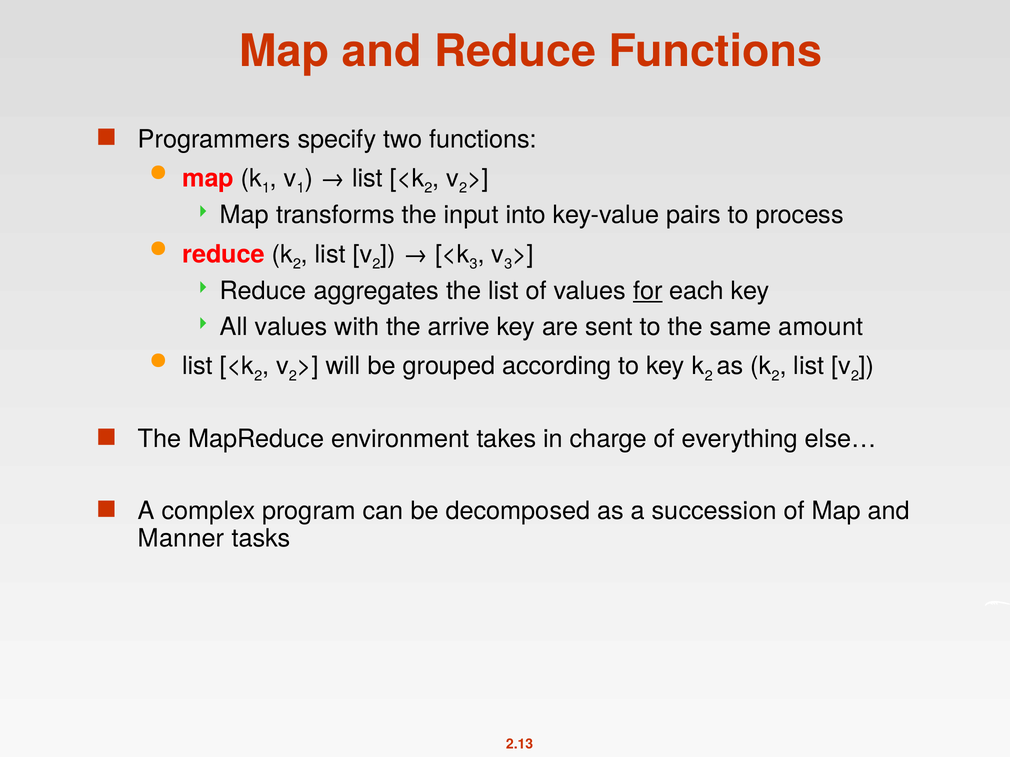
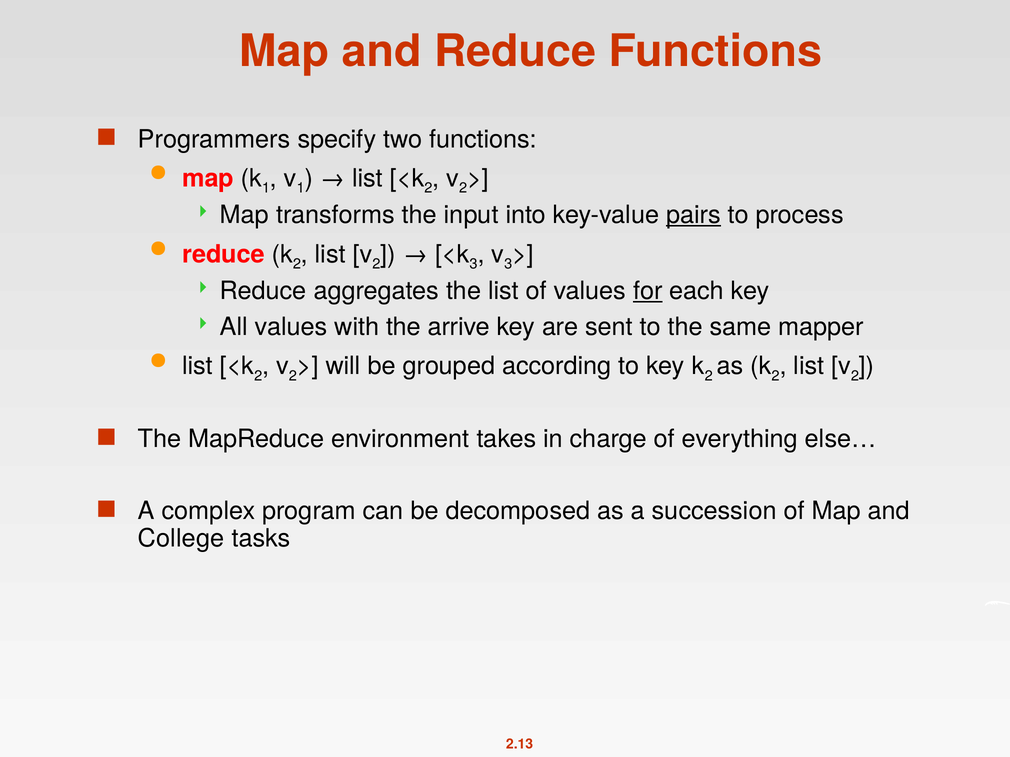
pairs underline: none -> present
amount: amount -> mapper
Manner: Manner -> College
